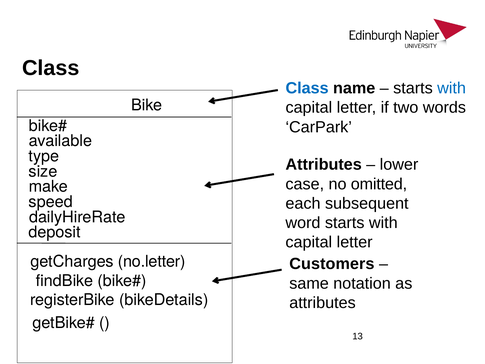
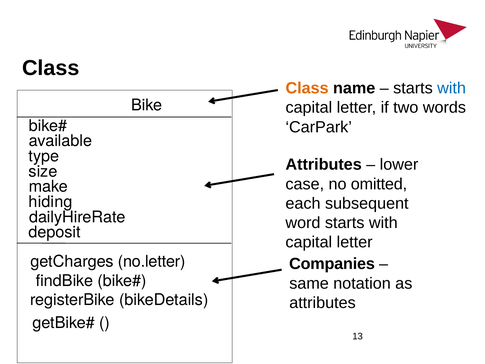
Class at (307, 88) colour: blue -> orange
speed: speed -> hiding
Customers: Customers -> Companies
